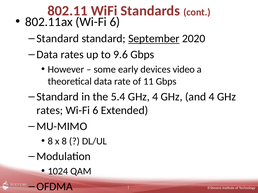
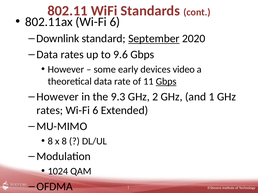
Standard at (58, 39): Standard -> Downlink
Gbps at (166, 82) underline: none -> present
Standard at (58, 97): Standard -> However
5.4: 5.4 -> 9.3
GHz 4: 4 -> 2
and 4: 4 -> 1
